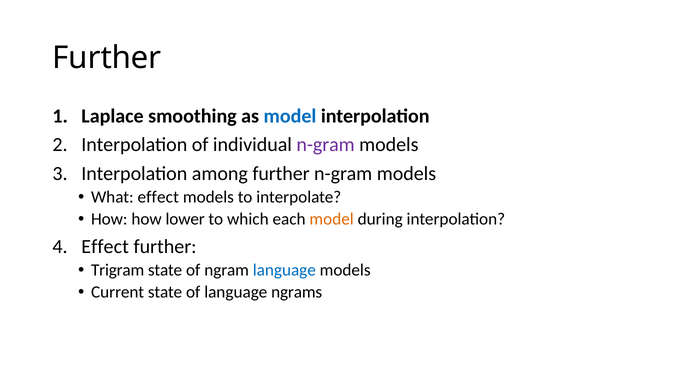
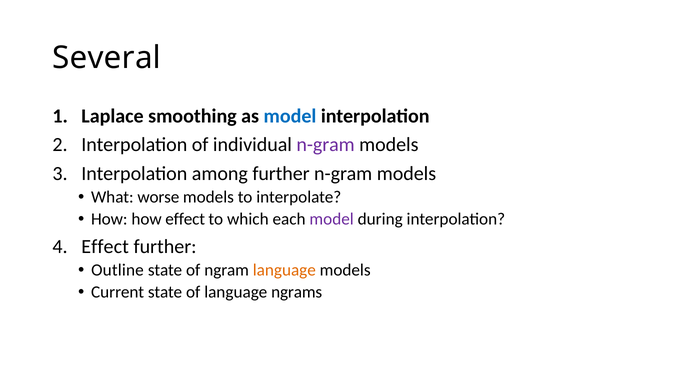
Further at (107, 58): Further -> Several
What effect: effect -> worse
how lower: lower -> effect
model at (332, 220) colour: orange -> purple
Trigram: Trigram -> Outline
language at (284, 270) colour: blue -> orange
